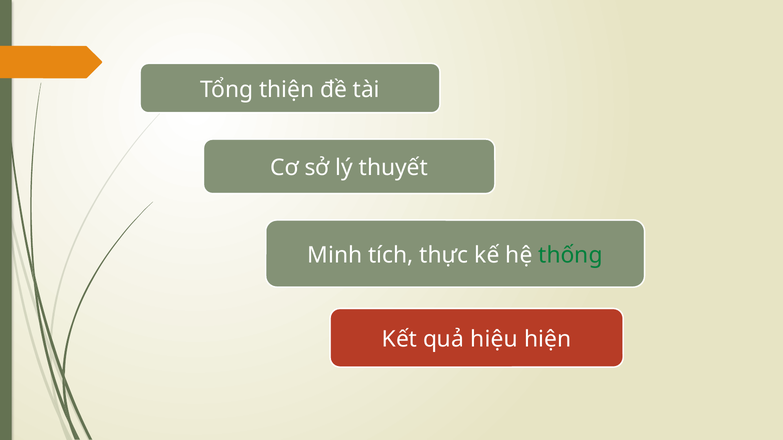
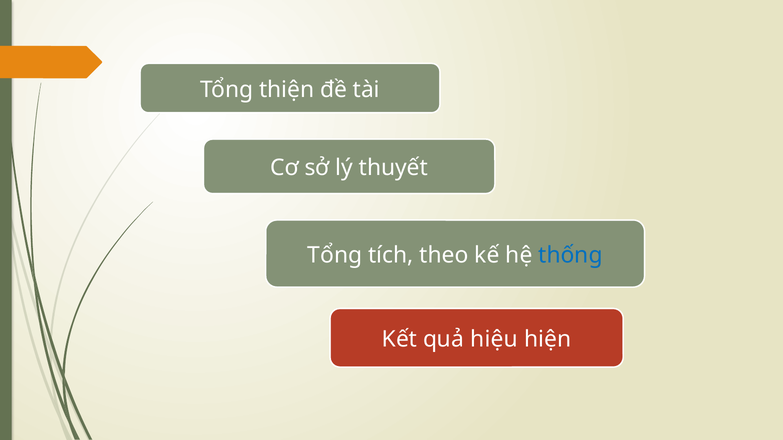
Minh at (335, 255): Minh -> Tổng
thực: thực -> theo
thống colour: green -> blue
